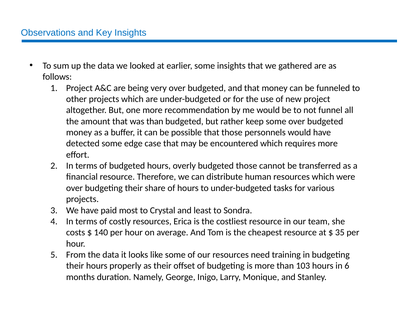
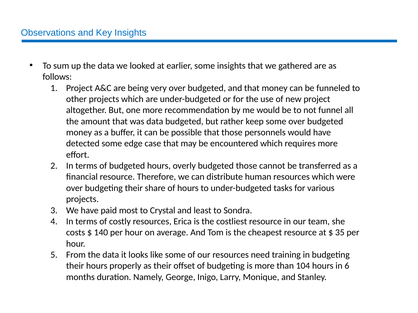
was than: than -> data
103: 103 -> 104
